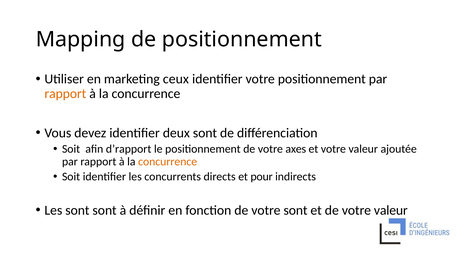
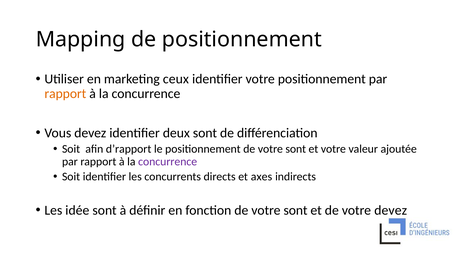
positionnement de votre axes: axes -> sont
concurrence at (168, 162) colour: orange -> purple
pour: pour -> axes
Les sont: sont -> idée
de votre valeur: valeur -> devez
